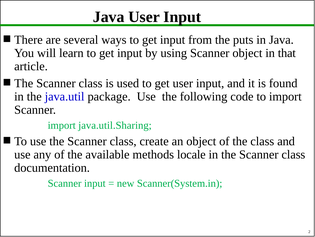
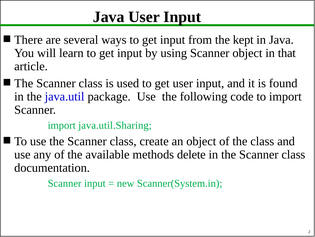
puts: puts -> kept
locale: locale -> delete
